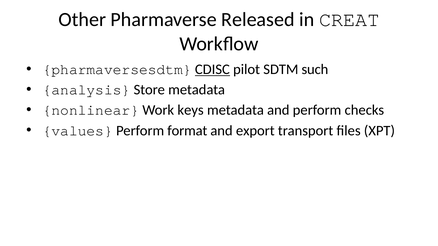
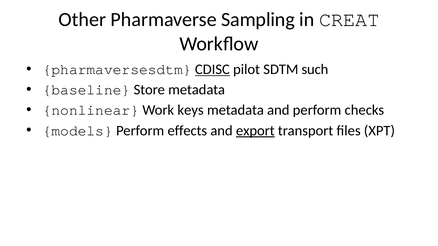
Released: Released -> Sampling
analysis: analysis -> baseline
values: values -> models
format: format -> effects
export underline: none -> present
